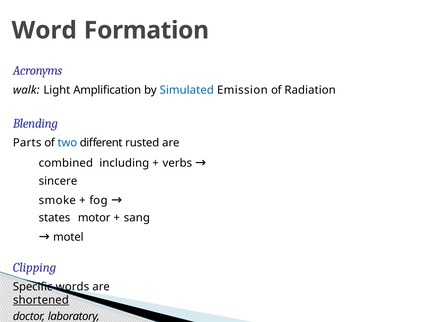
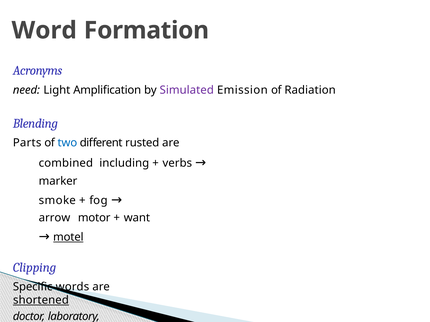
walk: walk -> need
Simulated colour: blue -> purple
sincere: sincere -> marker
states: states -> arrow
sang: sang -> want
motel underline: none -> present
